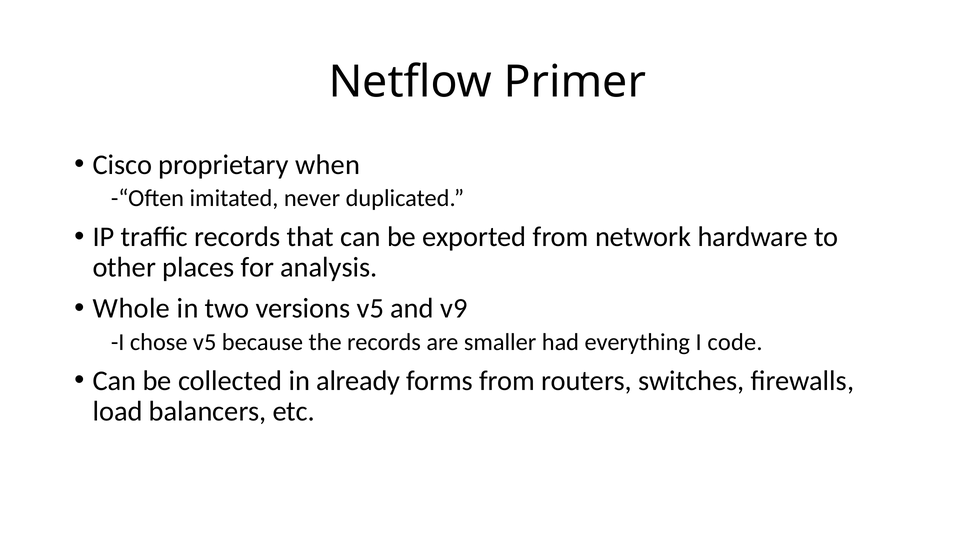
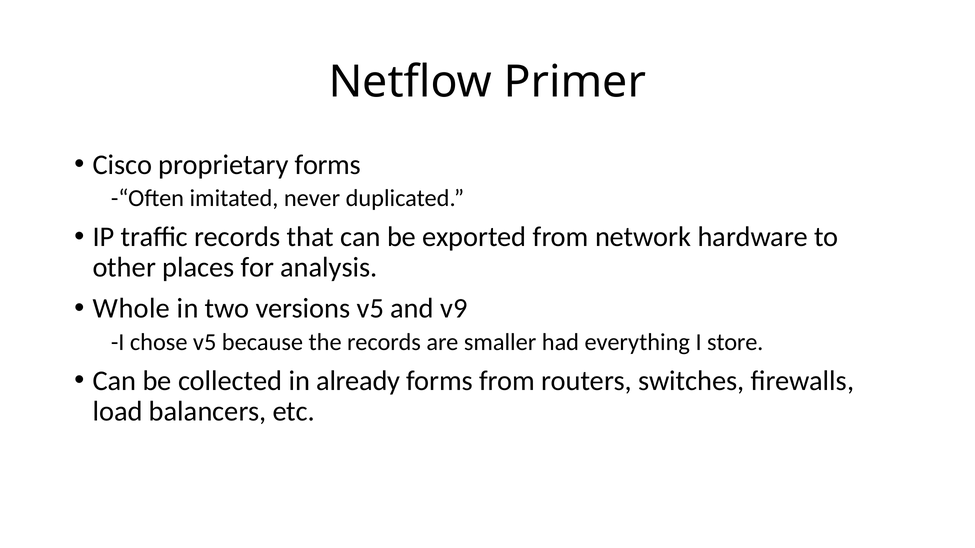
proprietary when: when -> forms
code: code -> store
